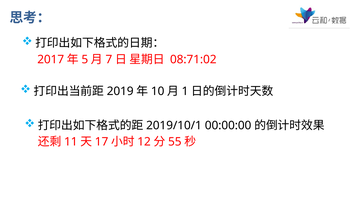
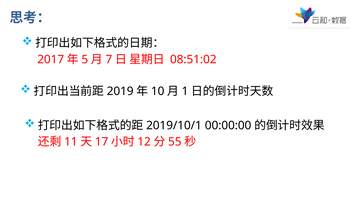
08:71:02: 08:71:02 -> 08:51:02
